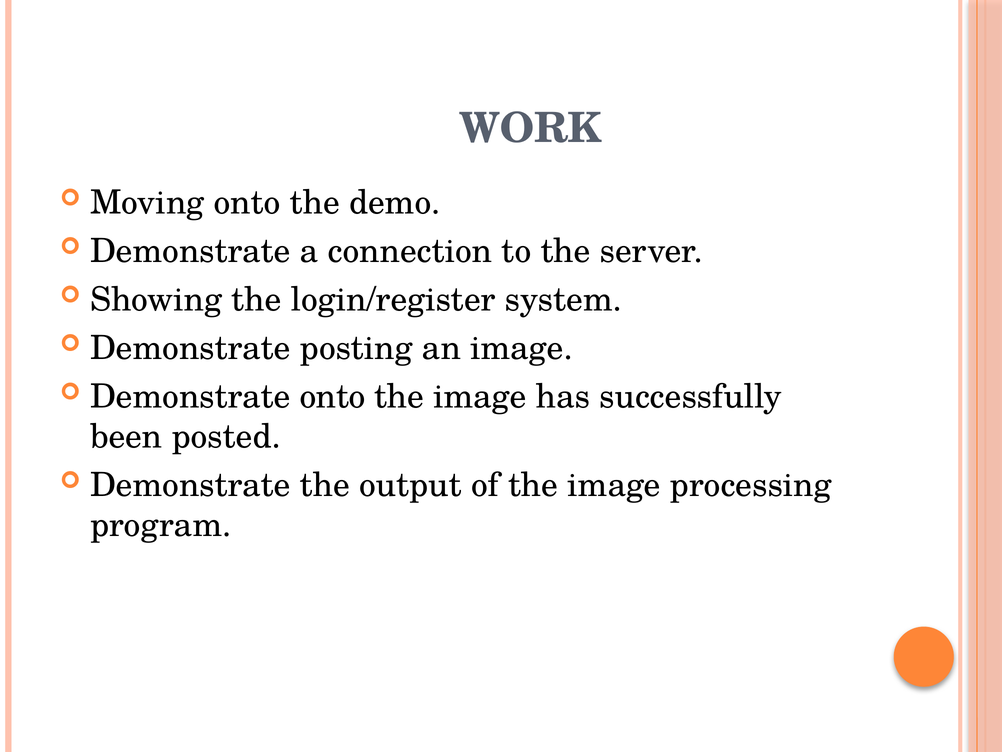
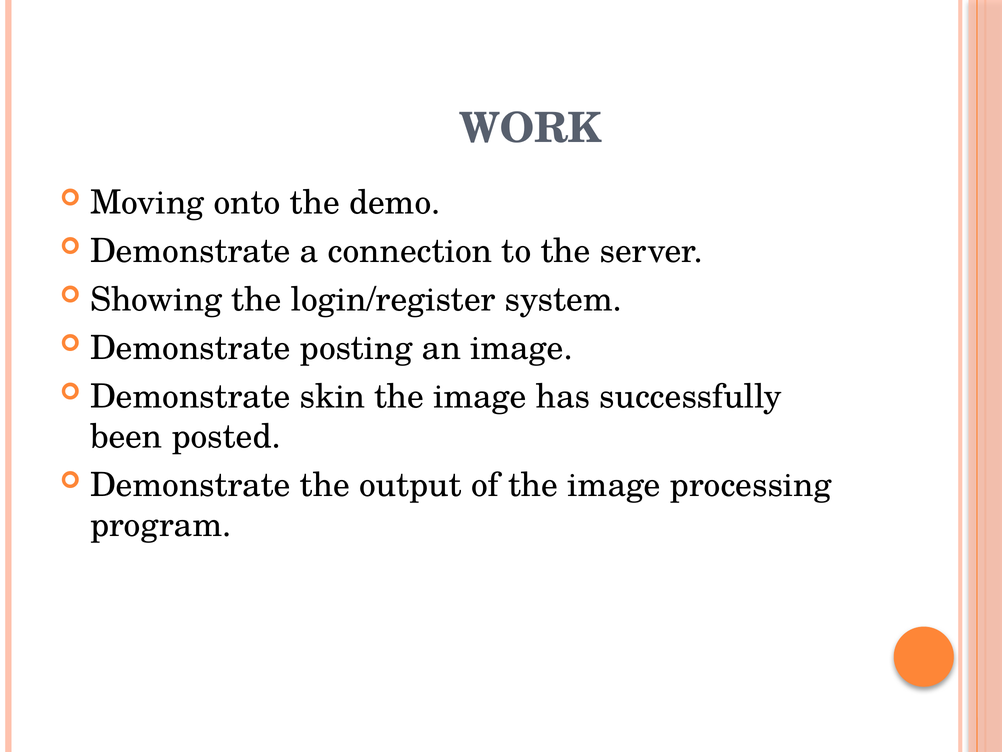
Demonstrate onto: onto -> skin
